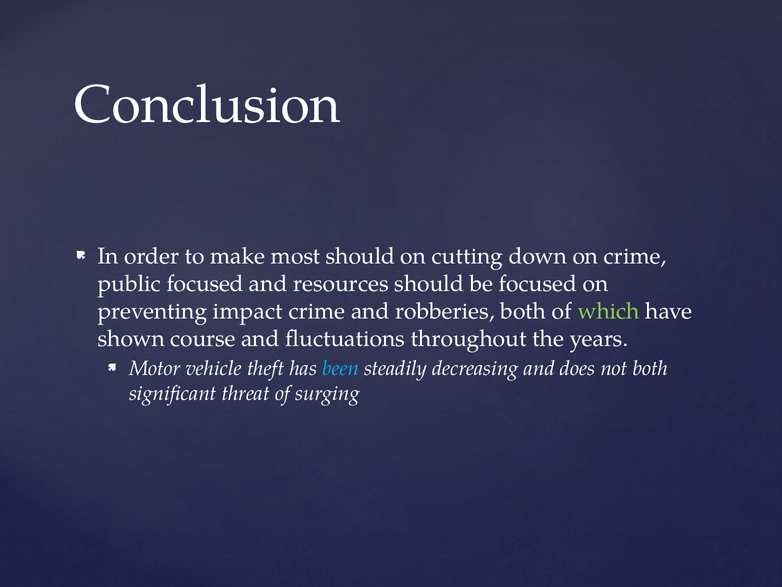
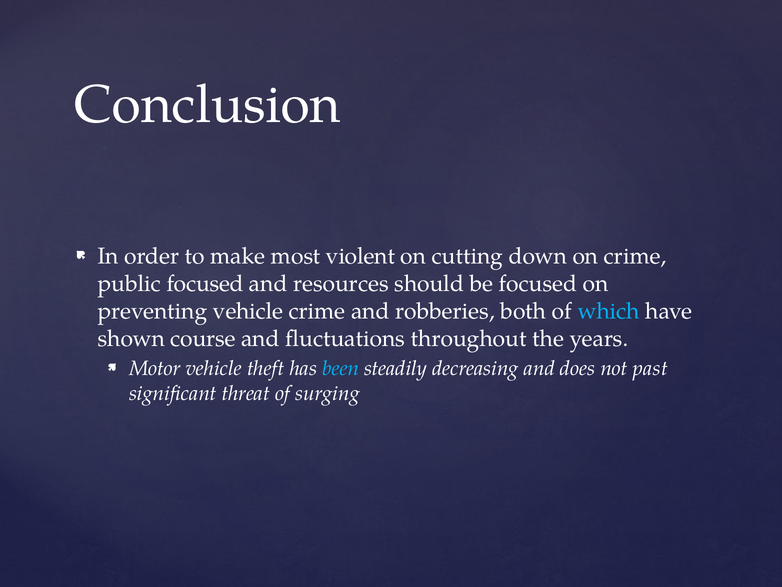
most should: should -> violent
preventing impact: impact -> vehicle
which colour: light green -> light blue
not both: both -> past
